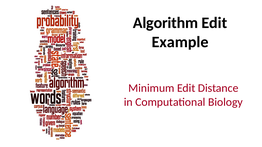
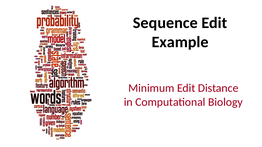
Algorithm: Algorithm -> Sequence
